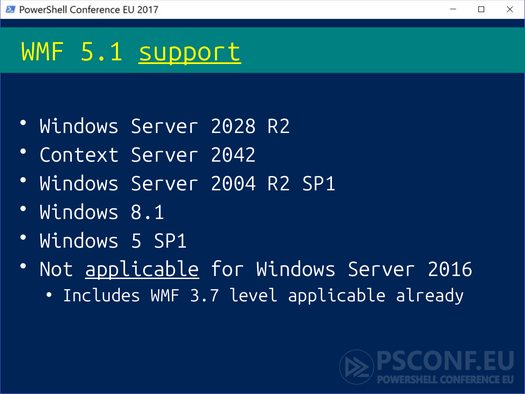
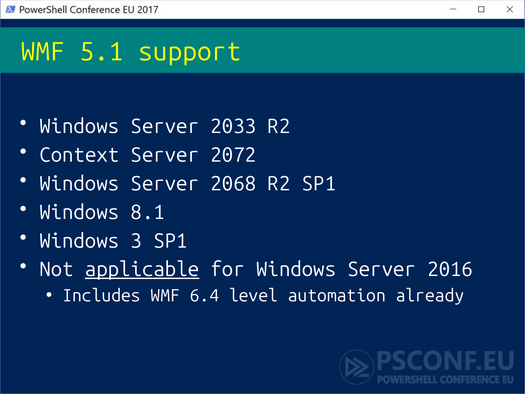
support underline: present -> none
2028: 2028 -> 2033
2042: 2042 -> 2072
2004: 2004 -> 2068
5: 5 -> 3
3.7: 3.7 -> 6.4
level applicable: applicable -> automation
